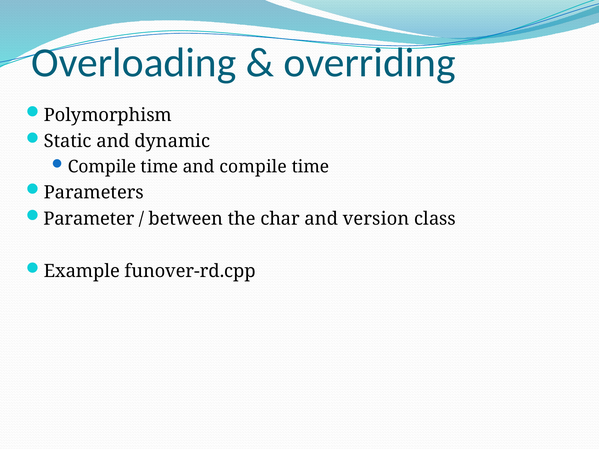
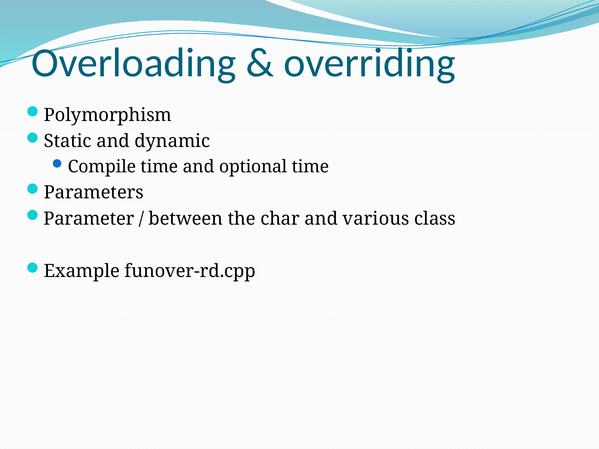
and compile: compile -> optional
version: version -> various
